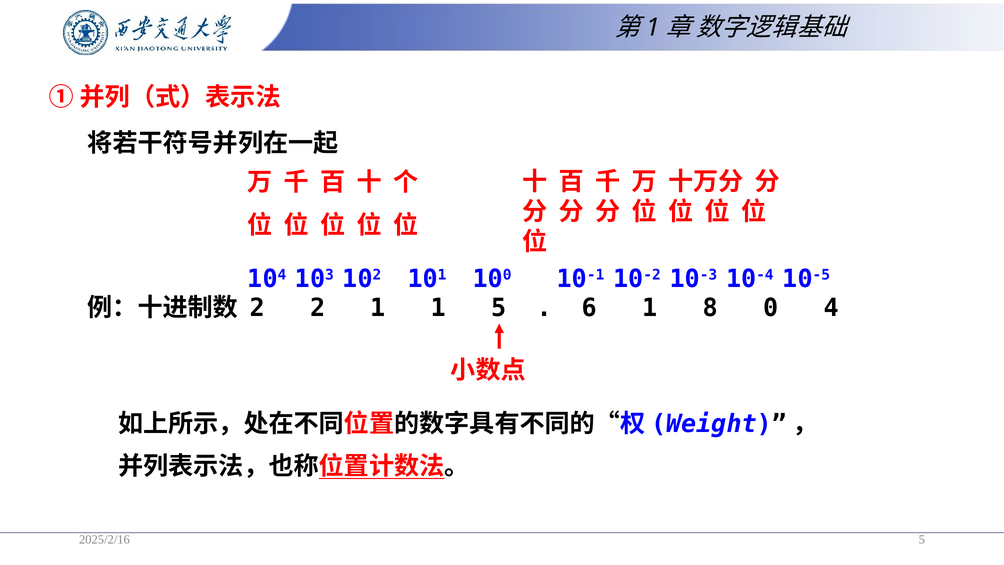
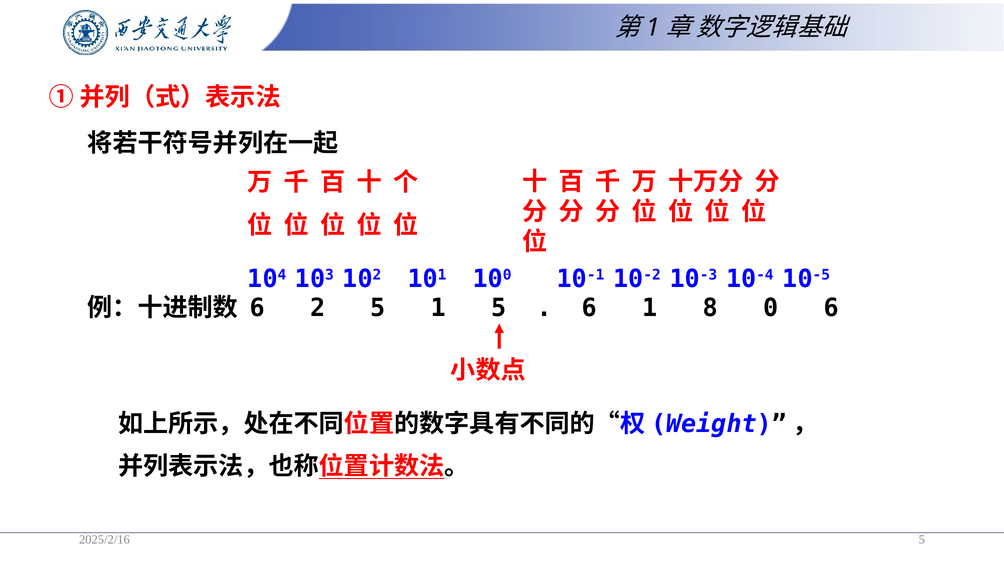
2 at (257, 308): 2 -> 6
2 1: 1 -> 5
0 4: 4 -> 6
